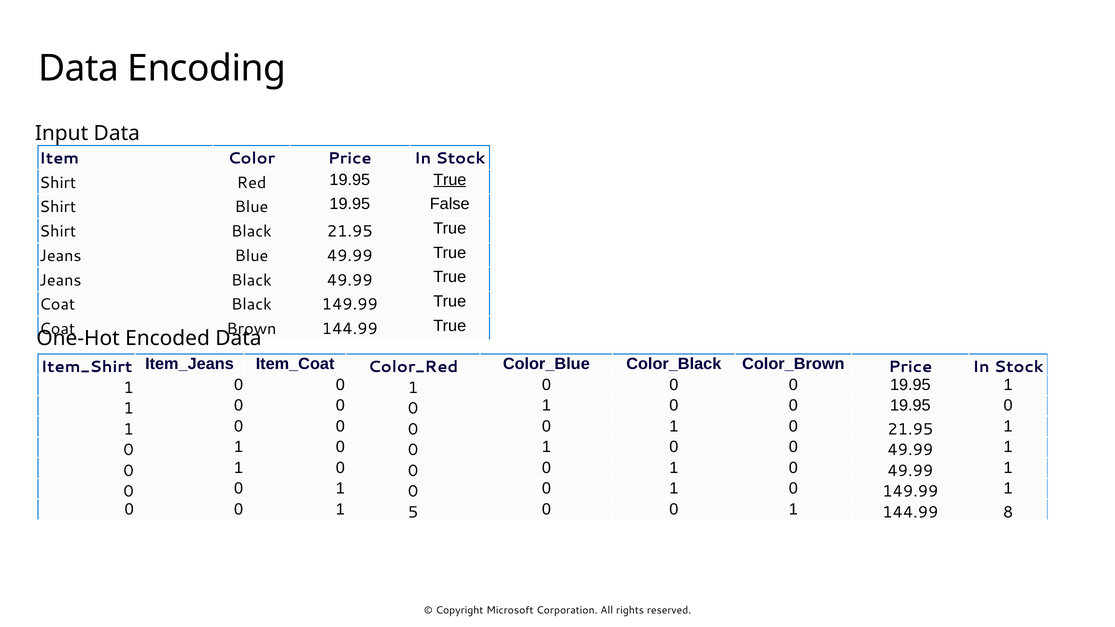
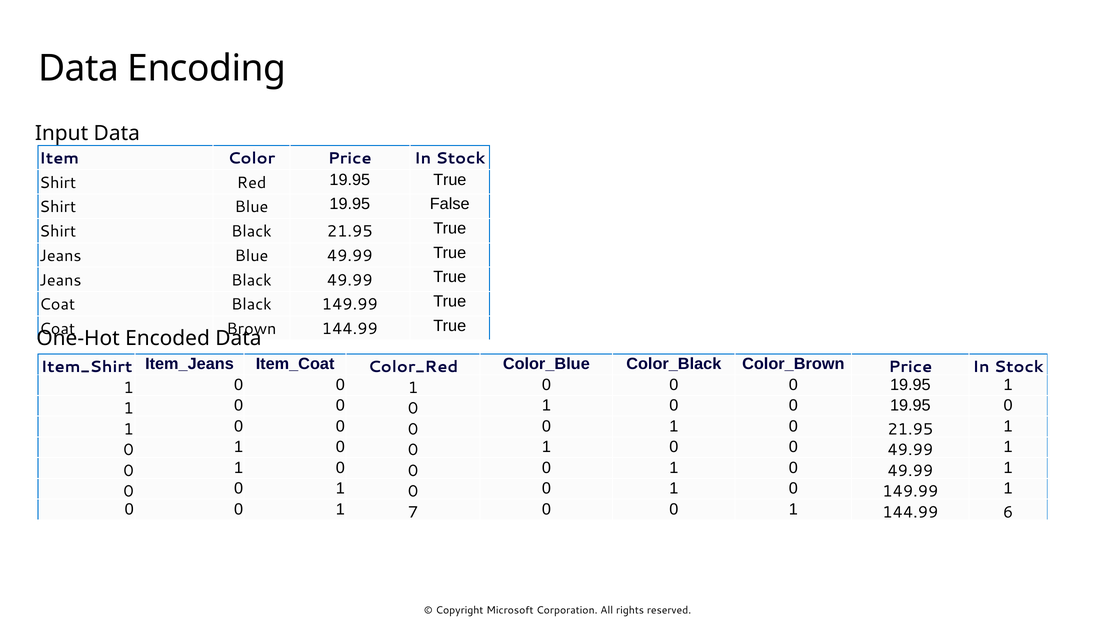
True at (450, 180) underline: present -> none
5: 5 -> 7
8: 8 -> 6
